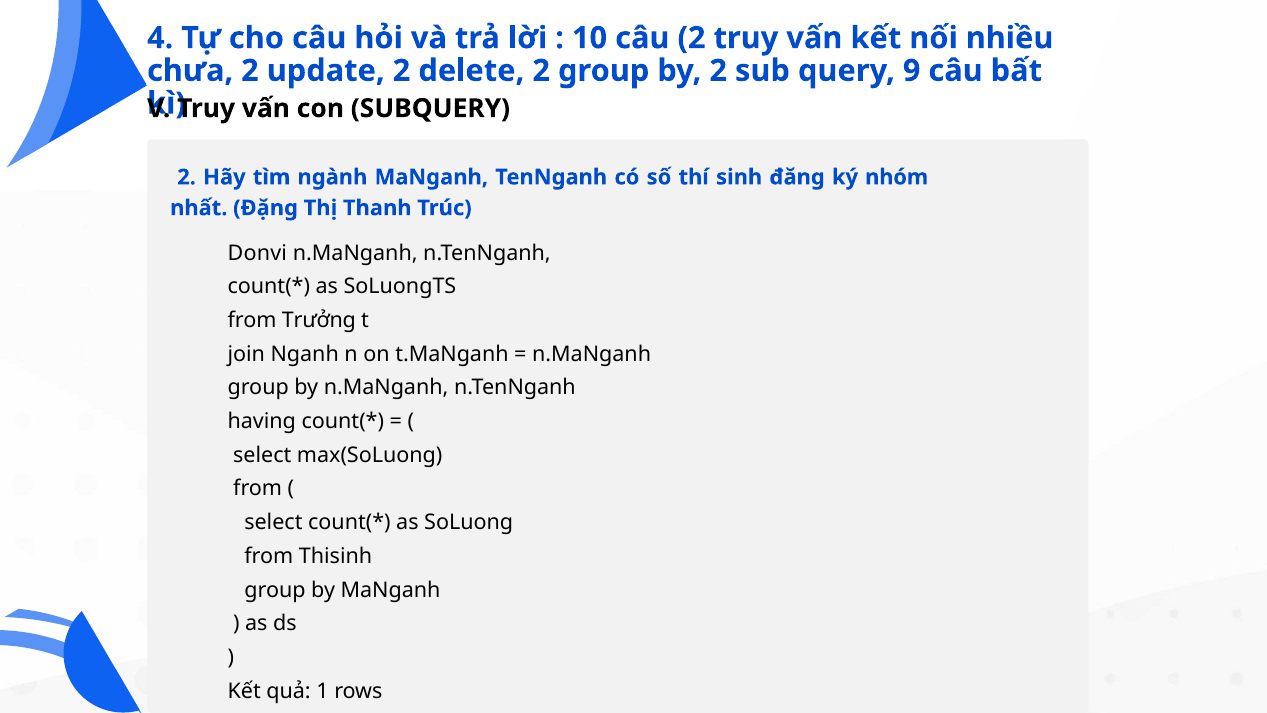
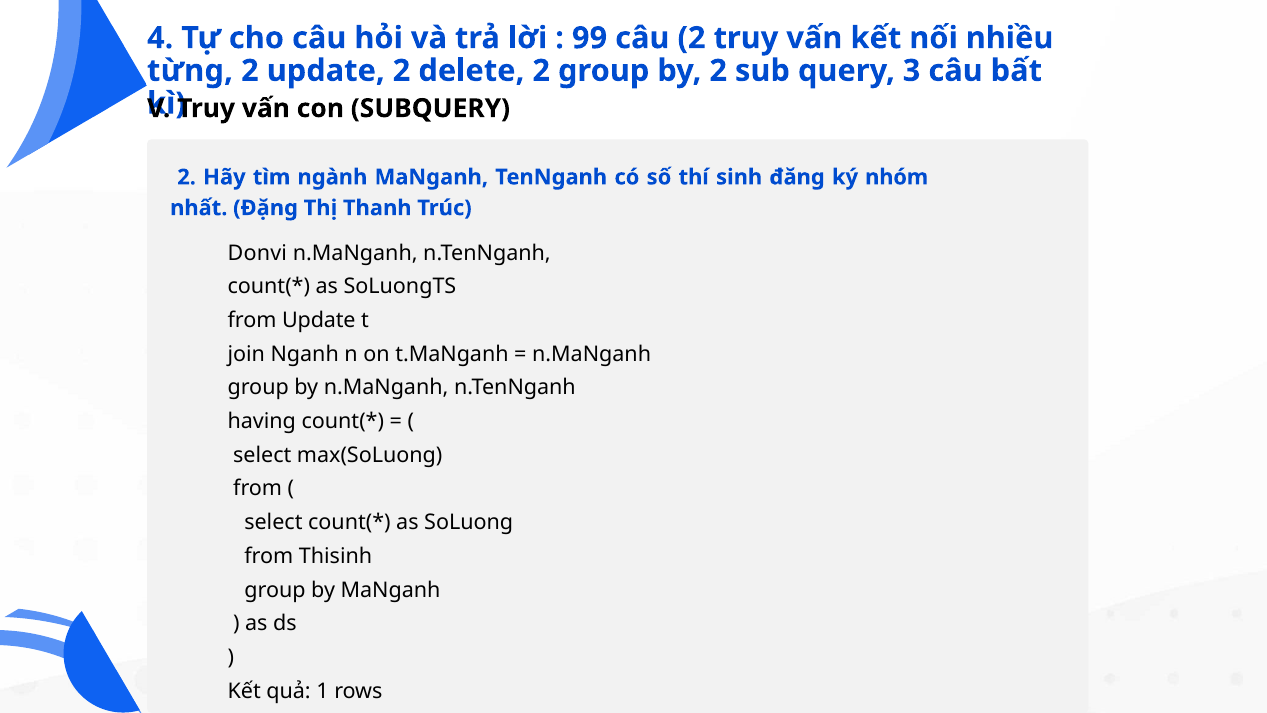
10: 10 -> 99
chưa: chưa -> từng
9: 9 -> 3
from Trưởng: Trưởng -> Update
